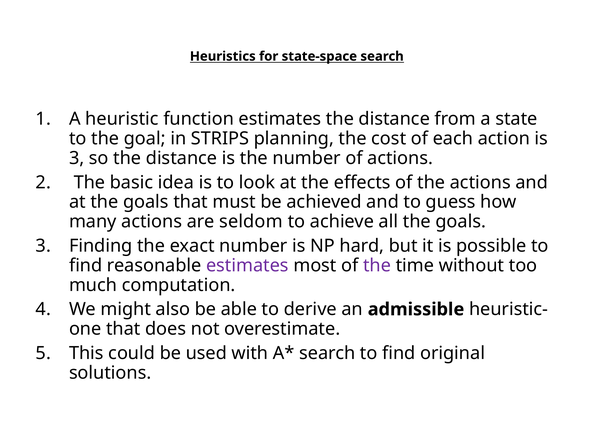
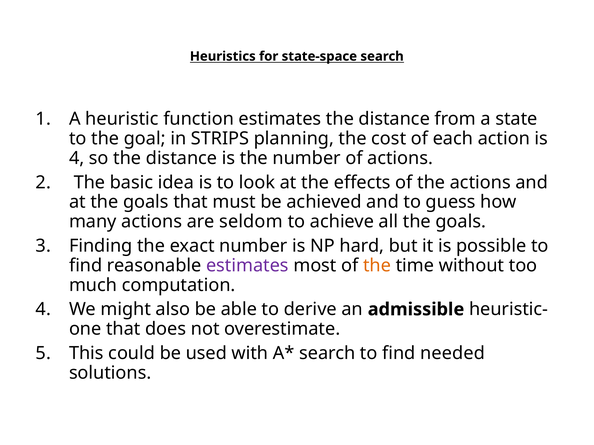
3 at (77, 158): 3 -> 4
the at (377, 266) colour: purple -> orange
original: original -> needed
